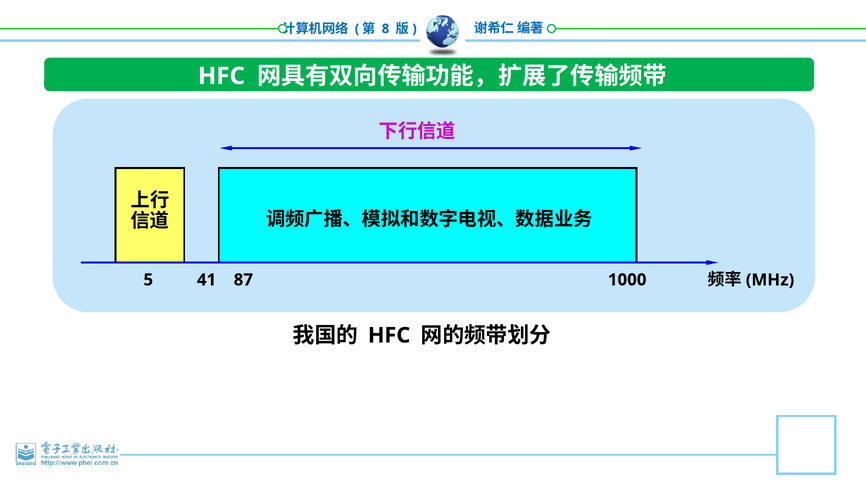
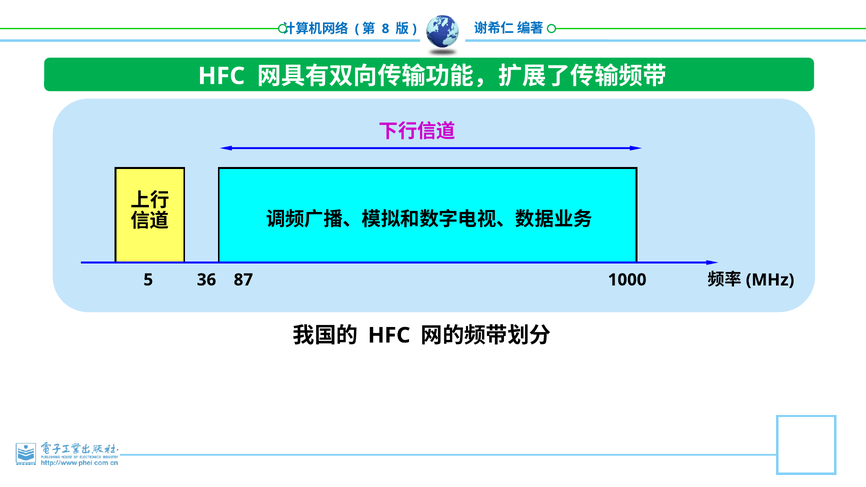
41: 41 -> 36
